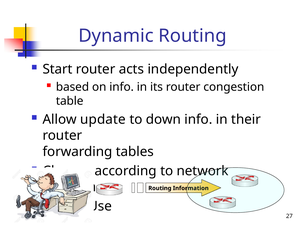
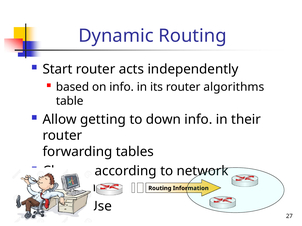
congestion: congestion -> algorithms
update: update -> getting
